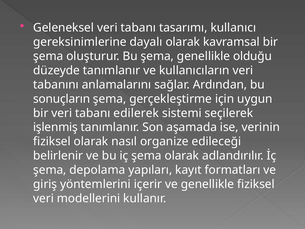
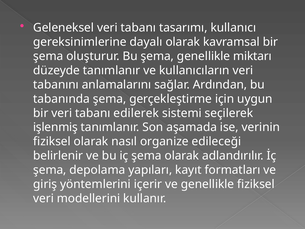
olduğu: olduğu -> miktarı
sonuçların: sonuçların -> tabanında
